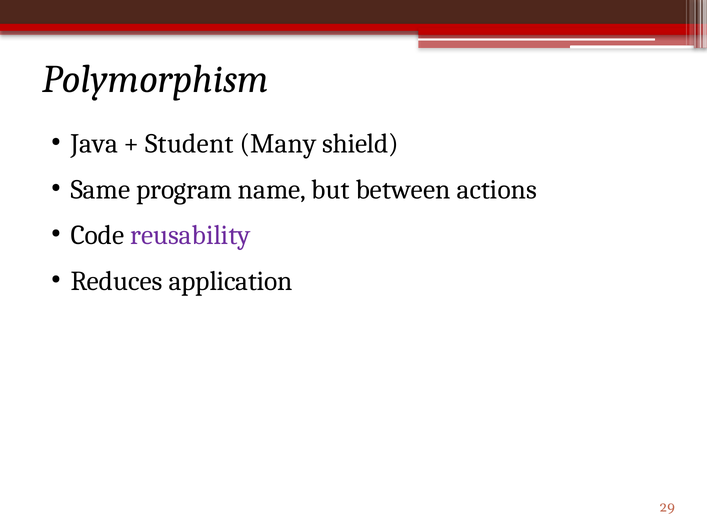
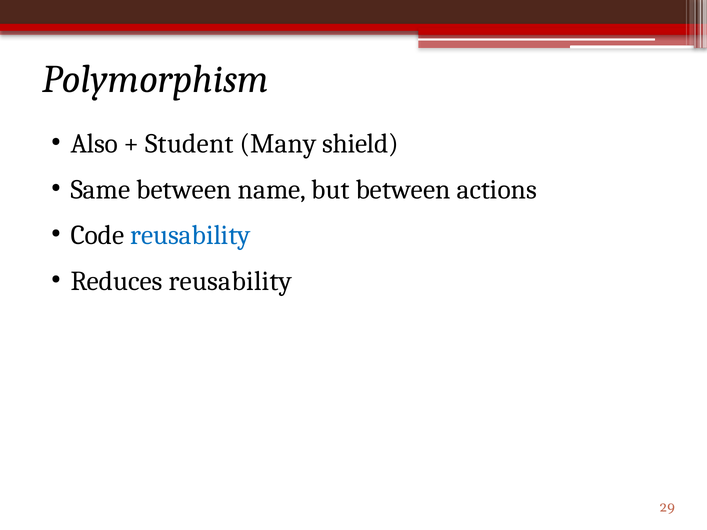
Java: Java -> Also
Same program: program -> between
reusability at (191, 235) colour: purple -> blue
Reduces application: application -> reusability
